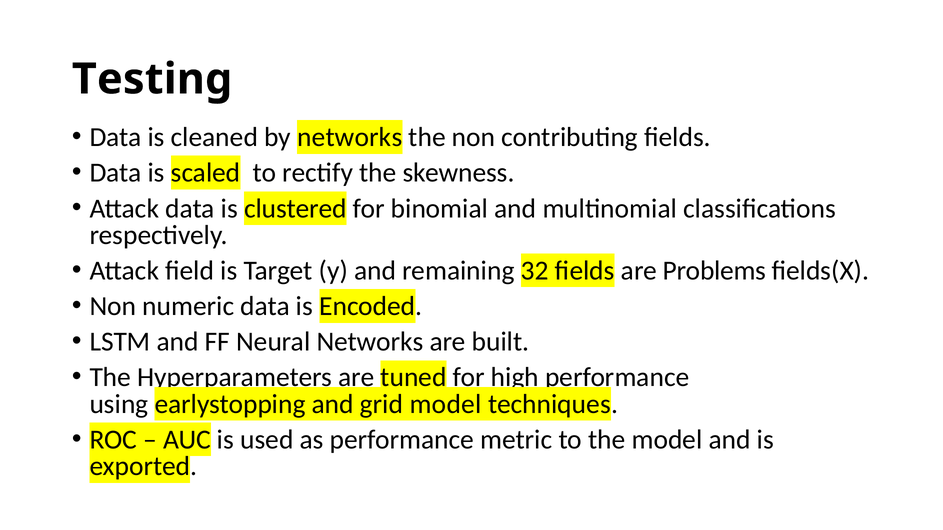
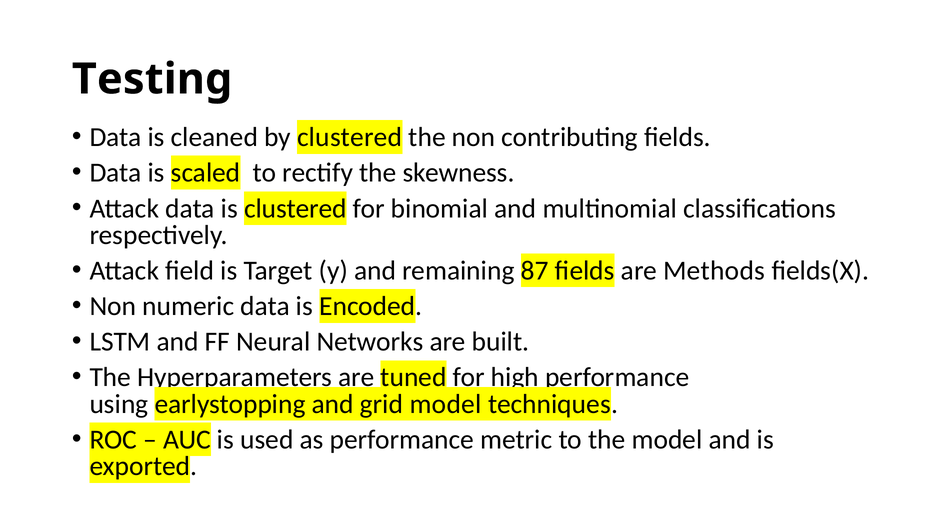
by networks: networks -> clustered
32: 32 -> 87
Problems: Problems -> Methods
